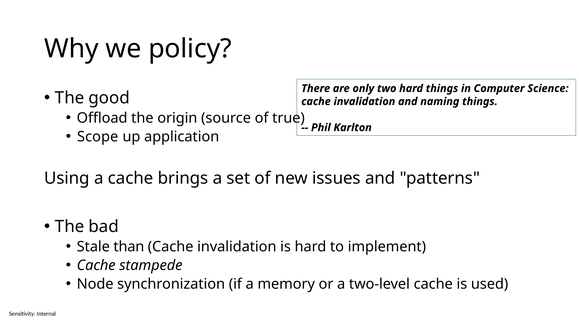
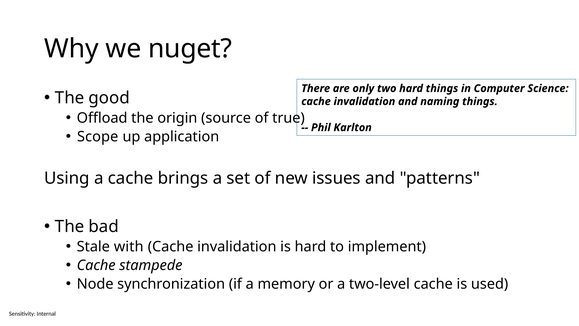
policy: policy -> nuget
than: than -> with
